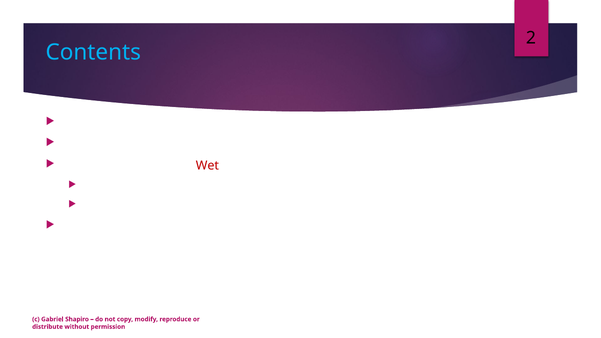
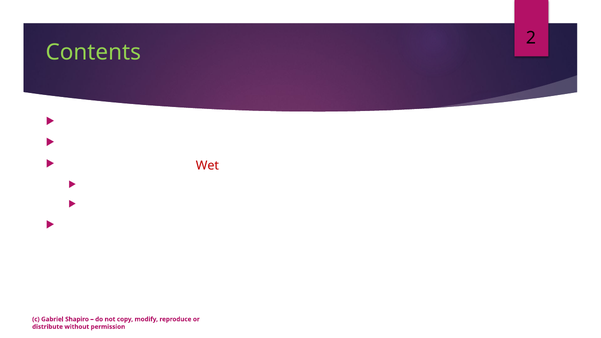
Contents colour: light blue -> light green
